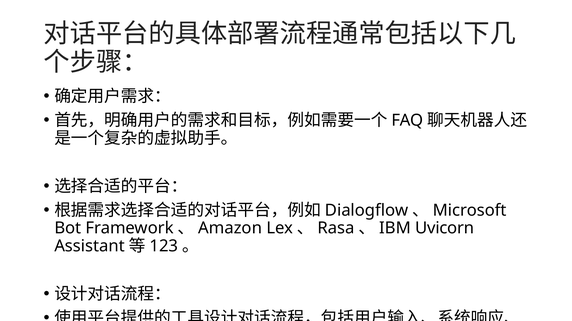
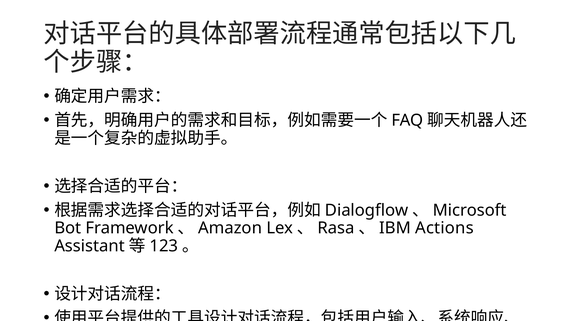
Uvicorn: Uvicorn -> Actions
